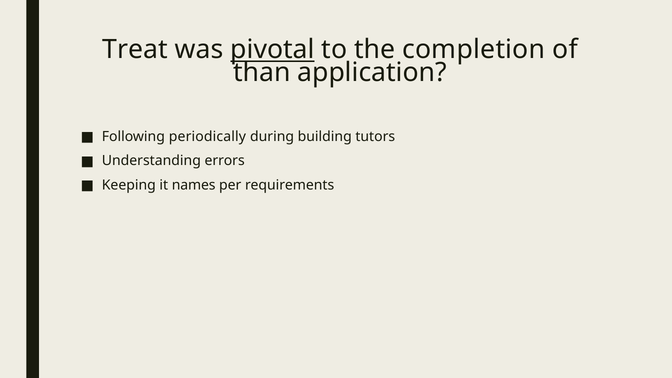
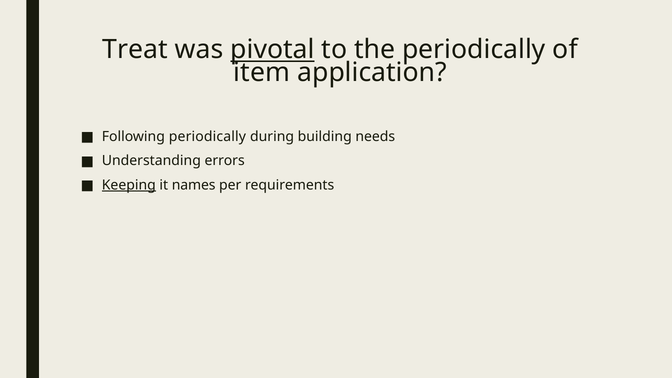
the completion: completion -> periodically
than: than -> item
tutors: tutors -> needs
Keeping underline: none -> present
